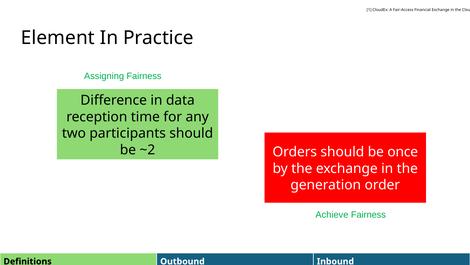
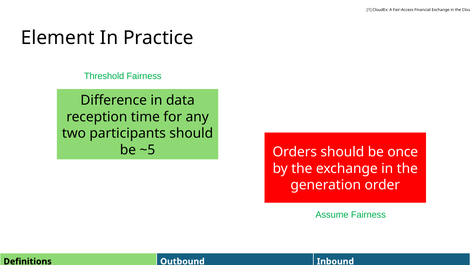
Assigning: Assigning -> Threshold
~2: ~2 -> ~5
Achieve: Achieve -> Assume
